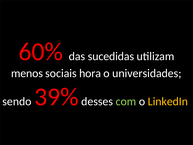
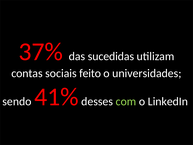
60%: 60% -> 37%
menos: menos -> contas
hora: hora -> feito
39%: 39% -> 41%
LinkedIn colour: yellow -> white
